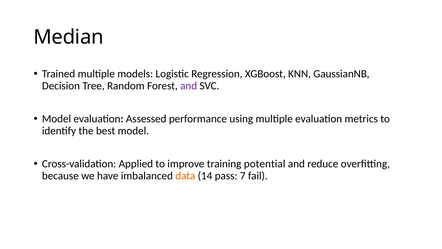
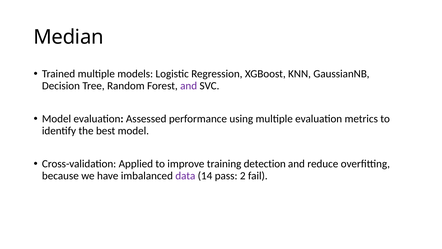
potential: potential -> detection
data colour: orange -> purple
7: 7 -> 2
